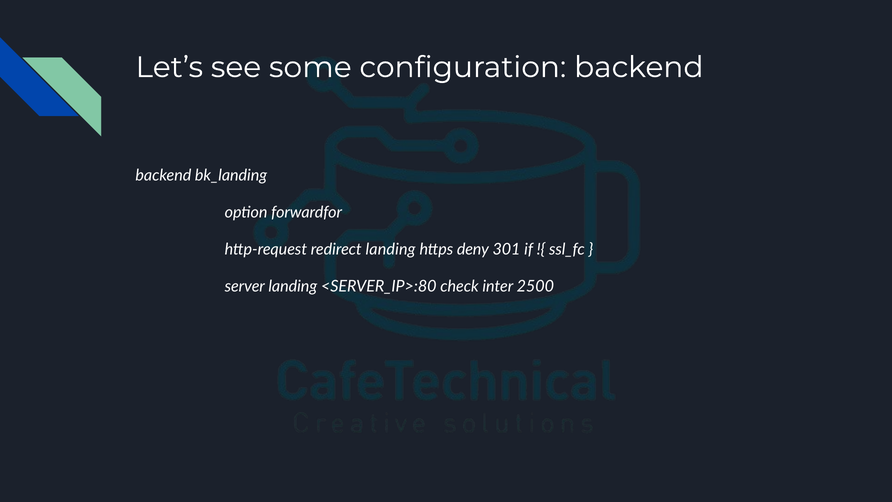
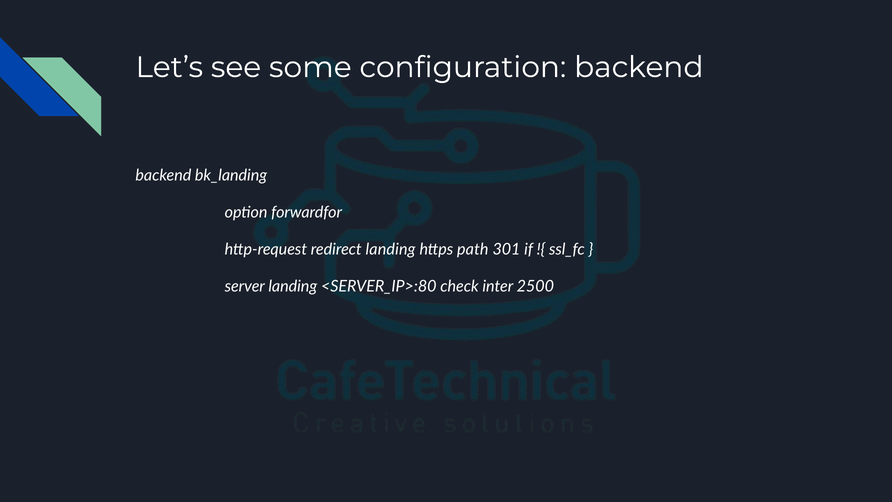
deny: deny -> path
